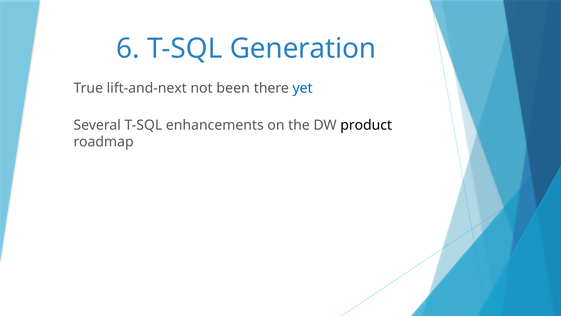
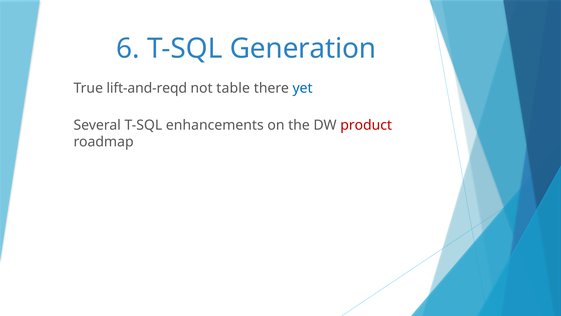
lift-and-next: lift-and-next -> lift-and-reqd
been: been -> table
product colour: black -> red
